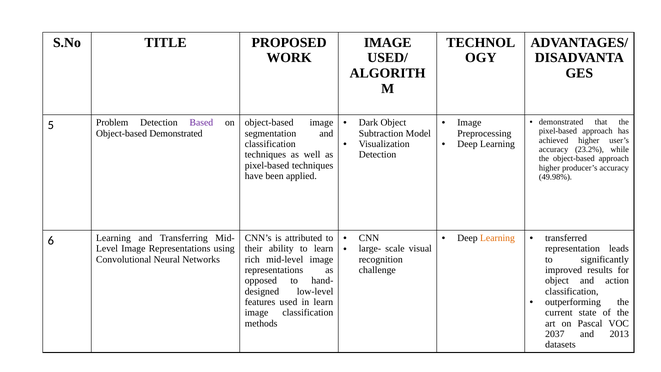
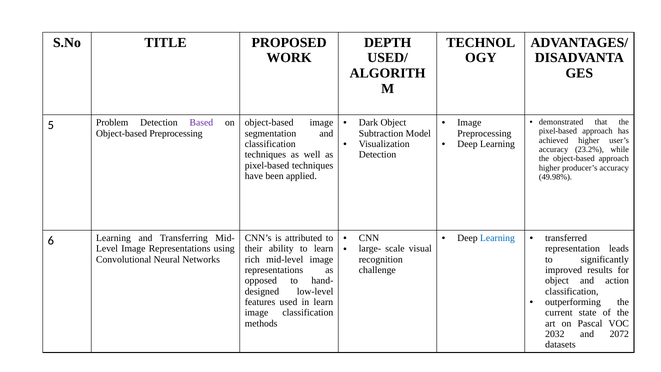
IMAGE at (388, 43): IMAGE -> DEPTH
Object-based Demonstrated: Demonstrated -> Preprocessing
Learning at (498, 238) colour: orange -> blue
2037: 2037 -> 2032
2013: 2013 -> 2072
